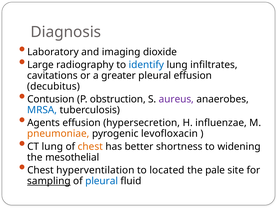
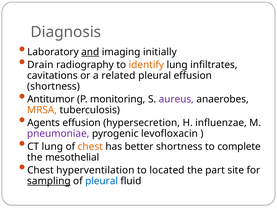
and underline: none -> present
dioxide: dioxide -> initially
Large: Large -> Drain
identify colour: blue -> orange
greater: greater -> related
decubitus at (54, 86): decubitus -> shortness
Contusion: Contusion -> Antitumor
obstruction: obstruction -> monitoring
MRSA colour: blue -> orange
pneumoniae colour: orange -> purple
widening: widening -> complete
pale: pale -> part
